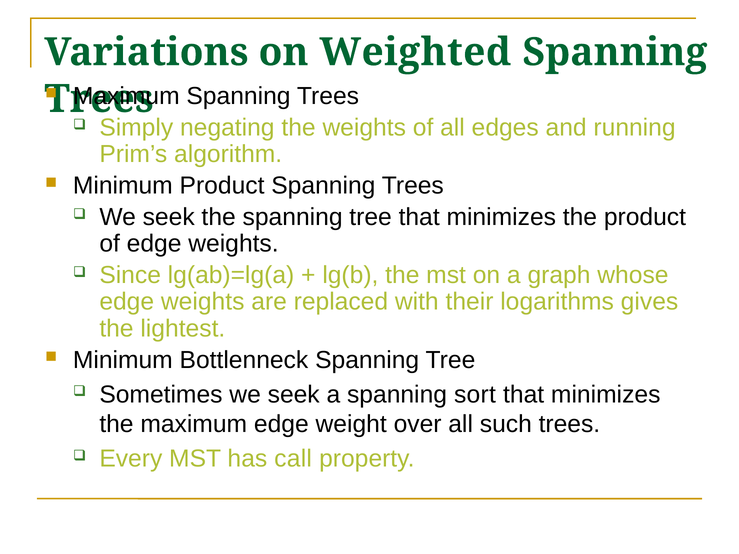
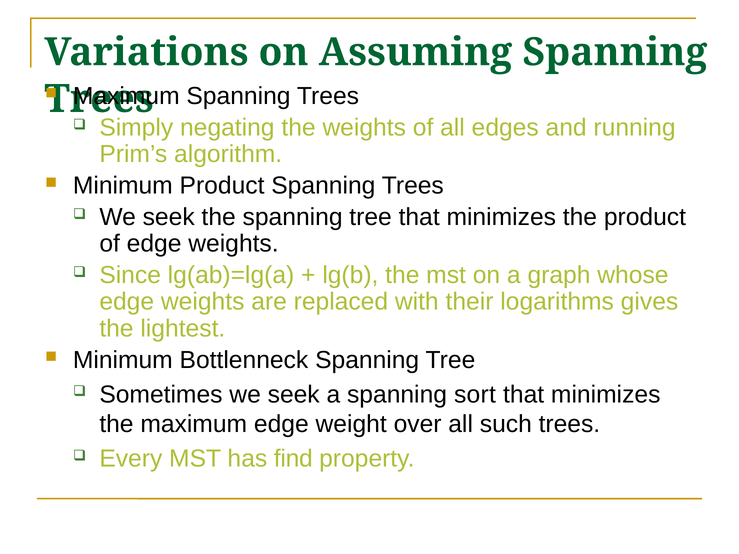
Weighted: Weighted -> Assuming
call: call -> find
